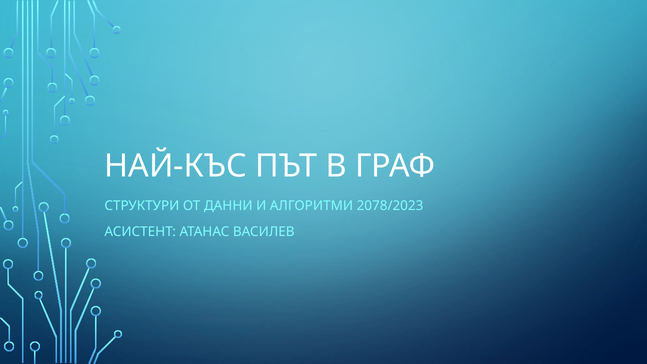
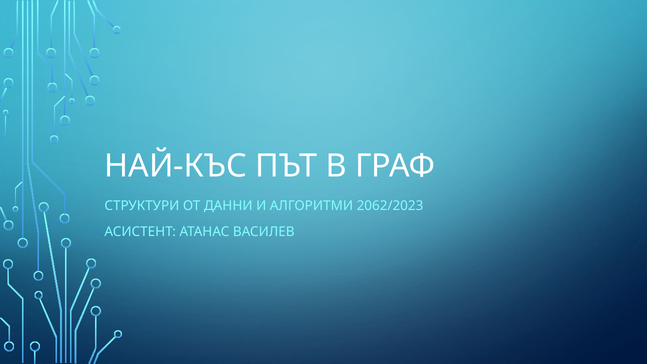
2078/2023: 2078/2023 -> 2062/2023
